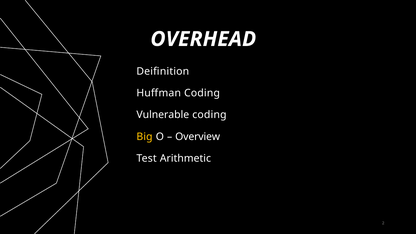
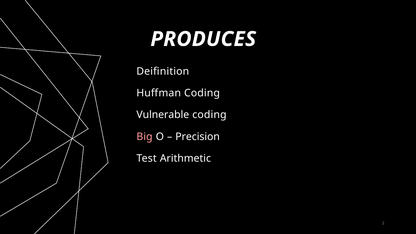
OVERHEAD: OVERHEAD -> PRODUCES
Big colour: yellow -> pink
Overview: Overview -> Precision
